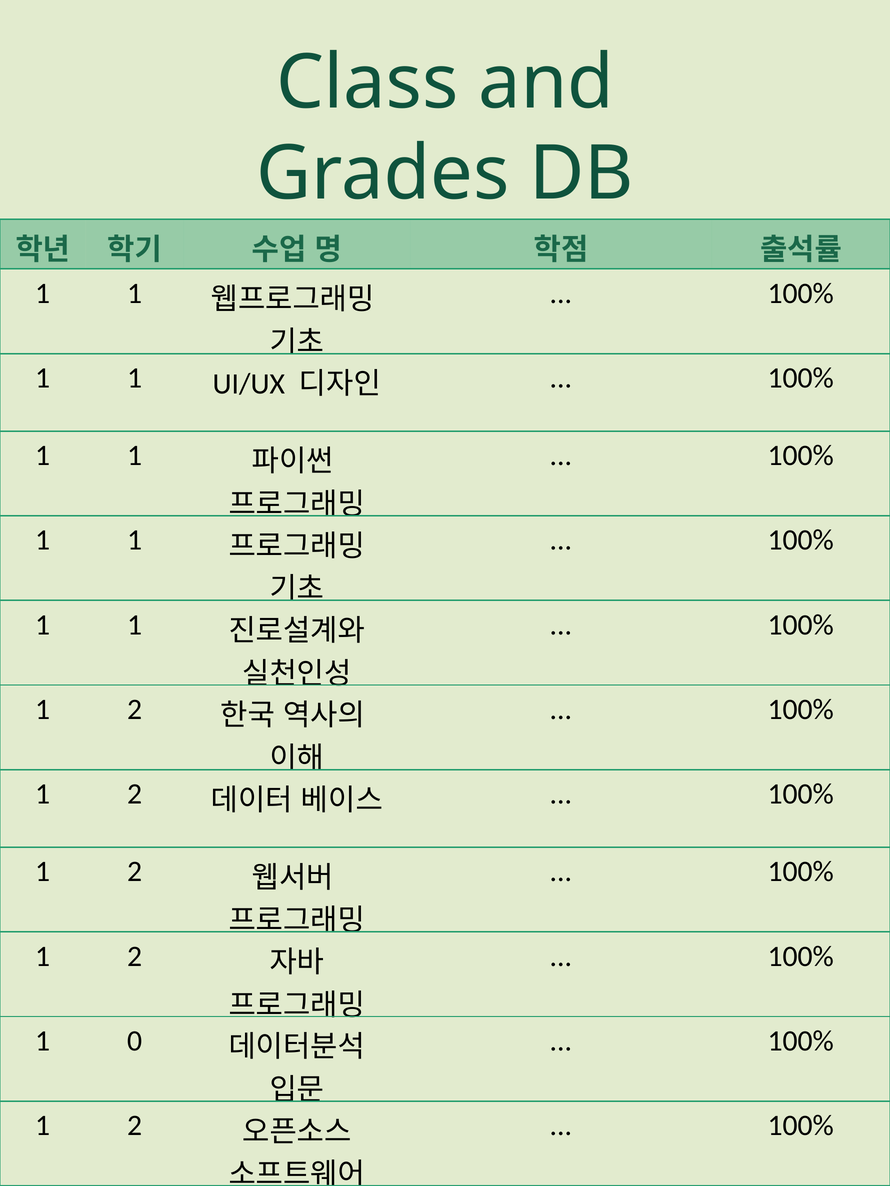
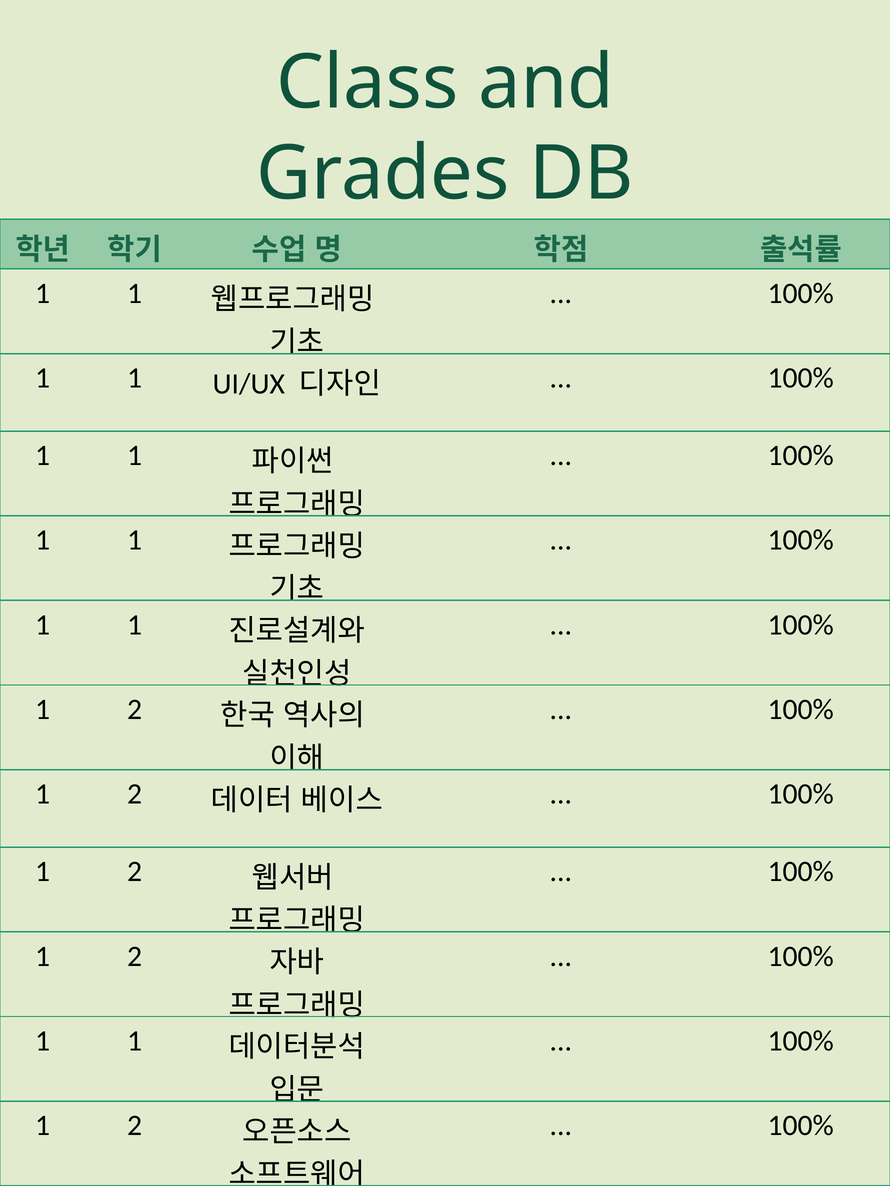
0 at (135, 1041): 0 -> 1
